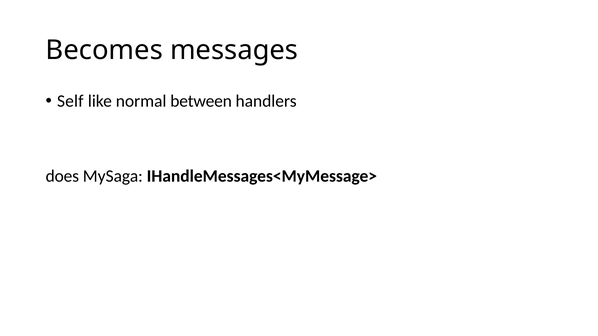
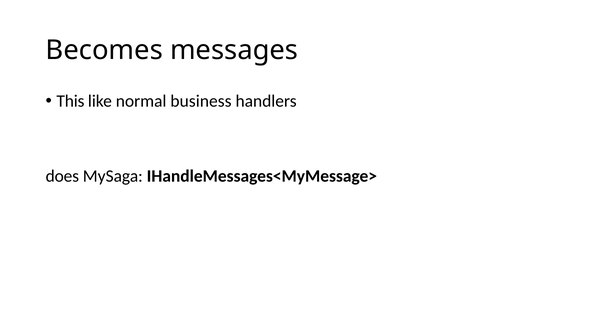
Self: Self -> This
between: between -> business
